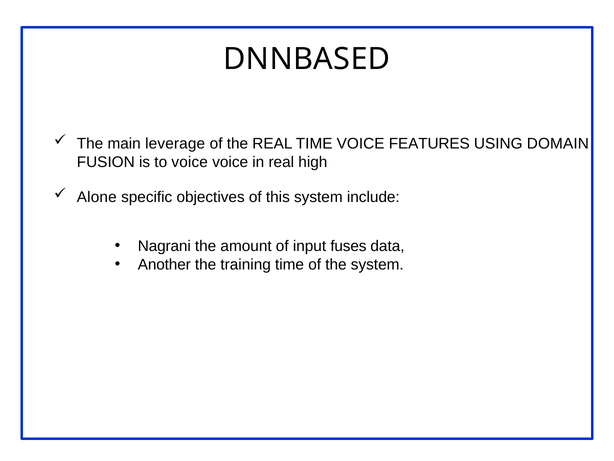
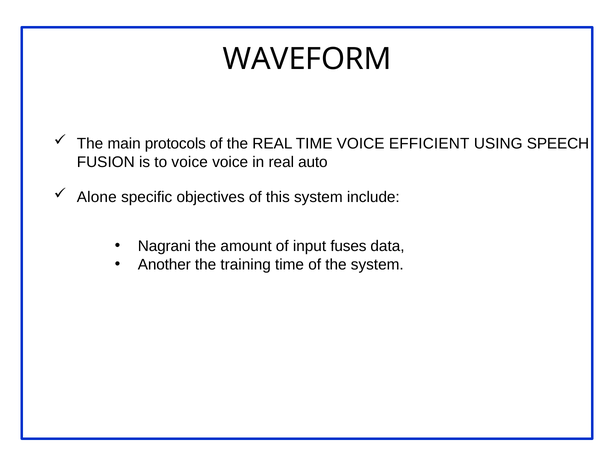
DNNBASED: DNNBASED -> WAVEFORM
leverage: leverage -> protocols
FEATURES: FEATURES -> EFFICIENT
DOMAIN: DOMAIN -> SPEECH
high: high -> auto
